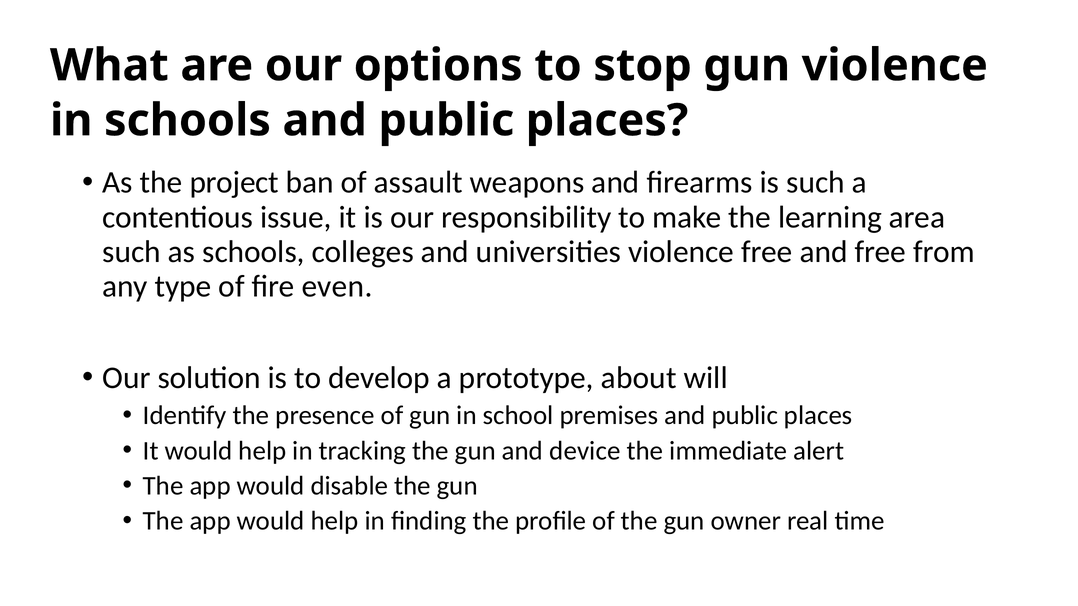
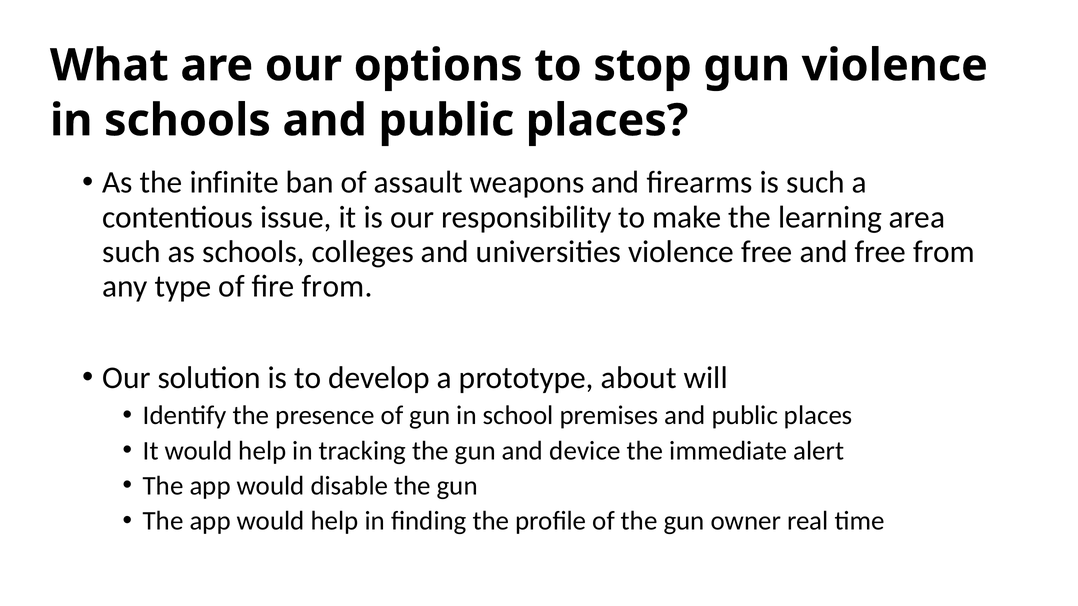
project: project -> infinite
fire even: even -> from
